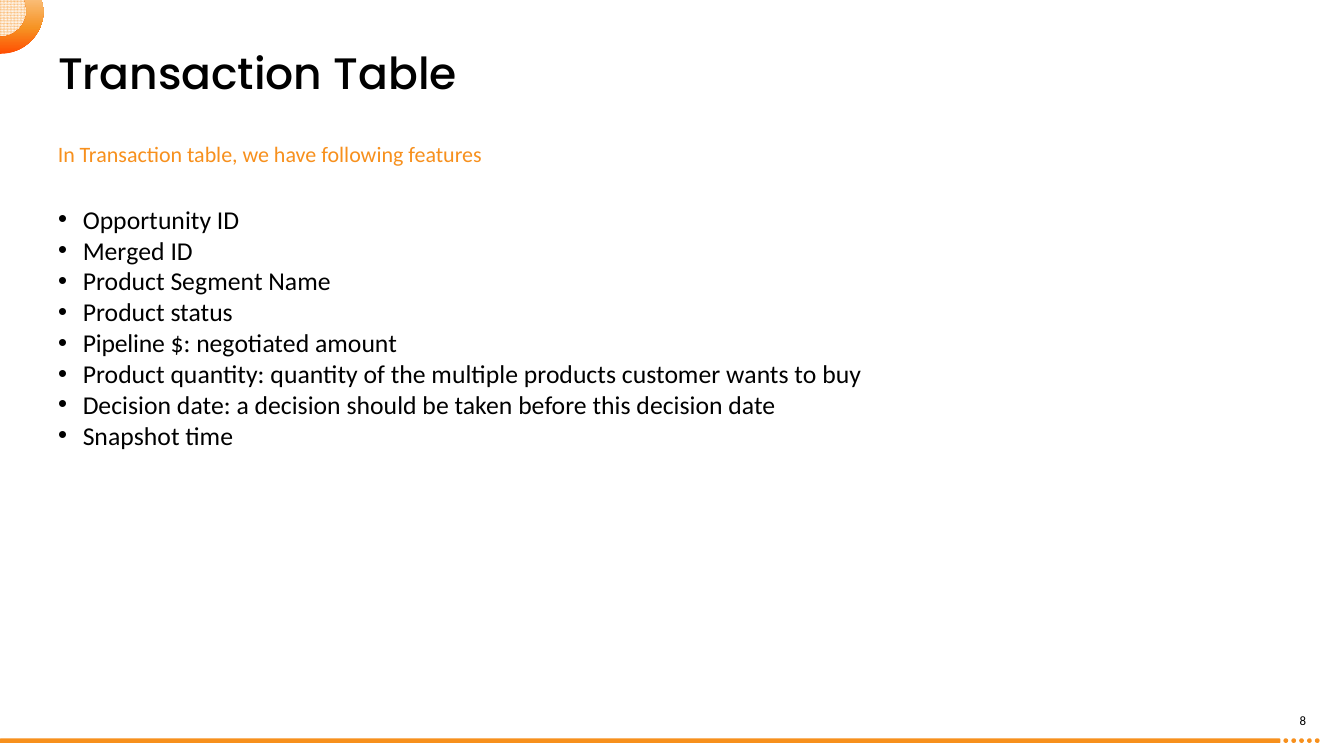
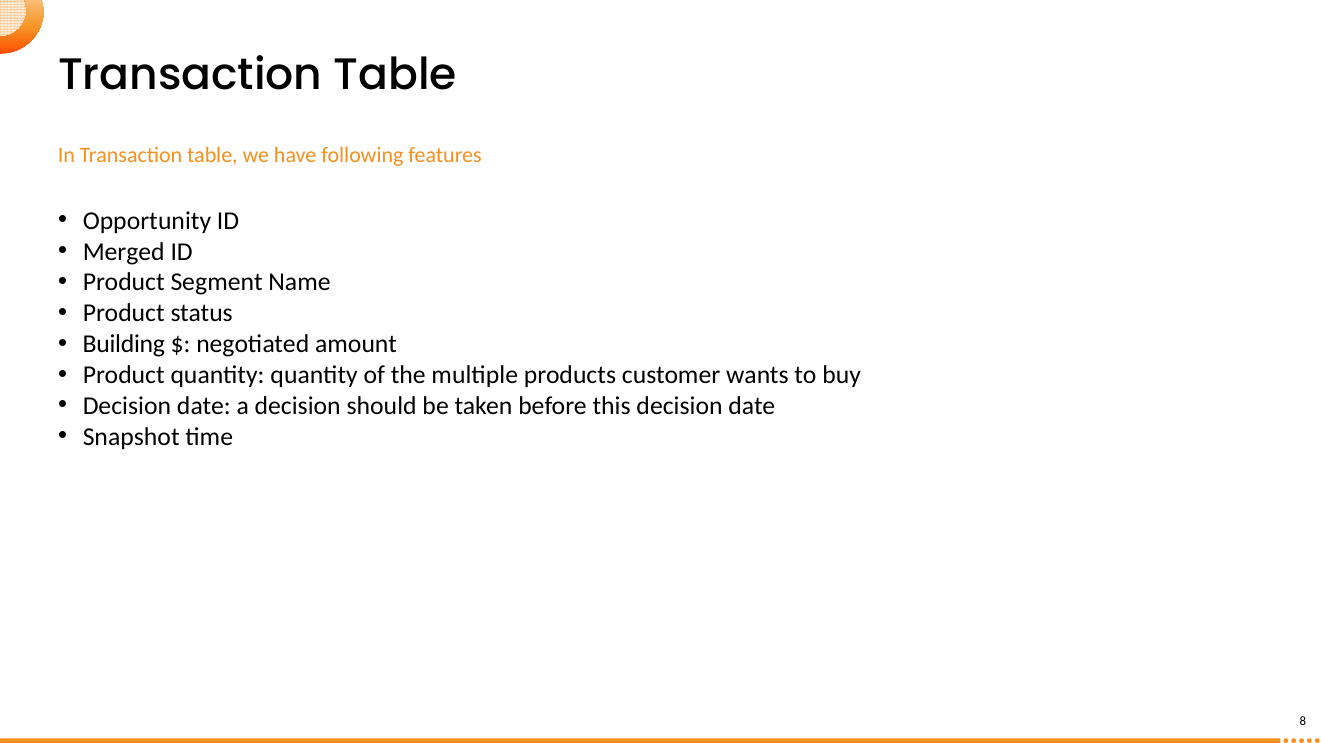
Pipeline: Pipeline -> Building
